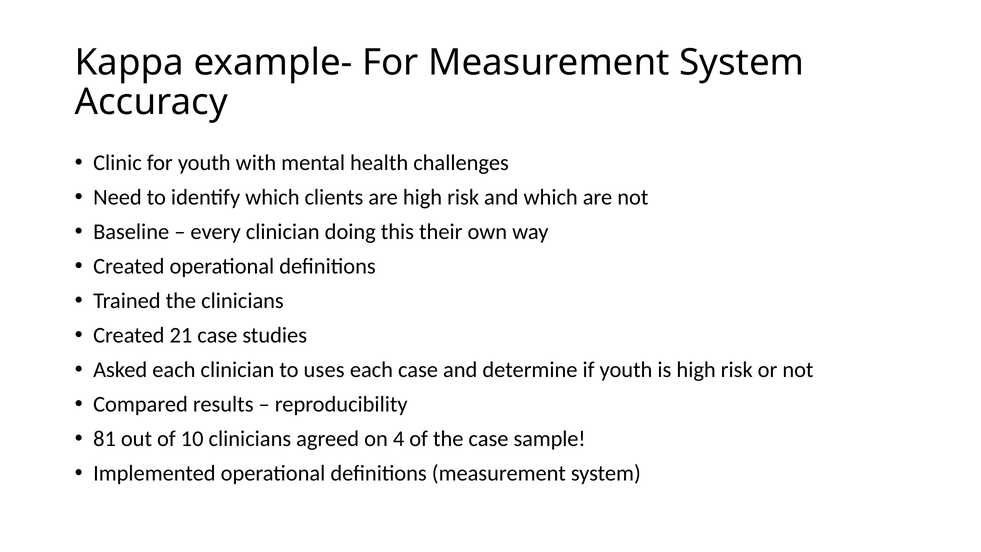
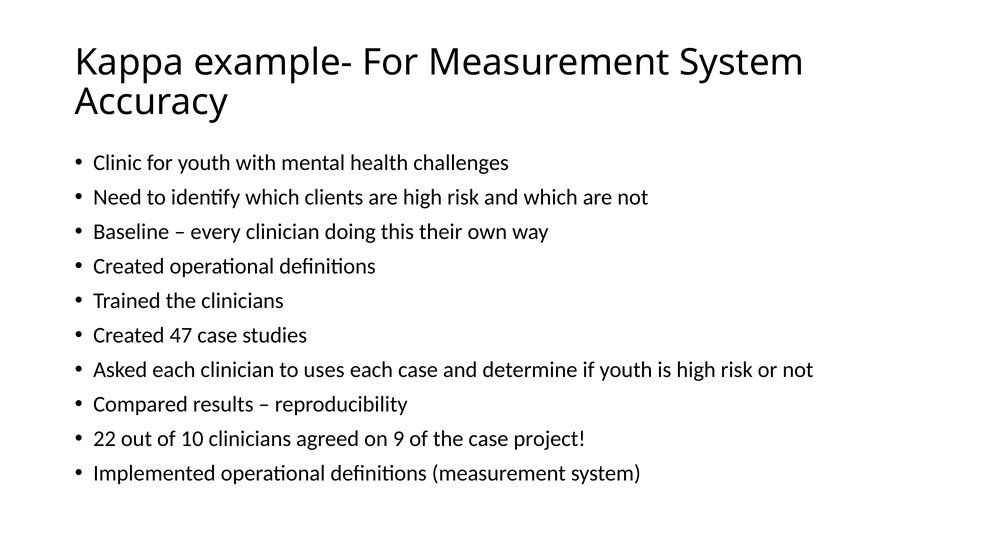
21: 21 -> 47
81: 81 -> 22
4: 4 -> 9
sample: sample -> project
